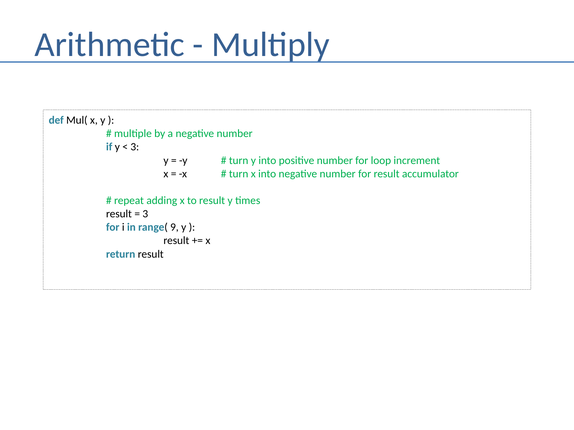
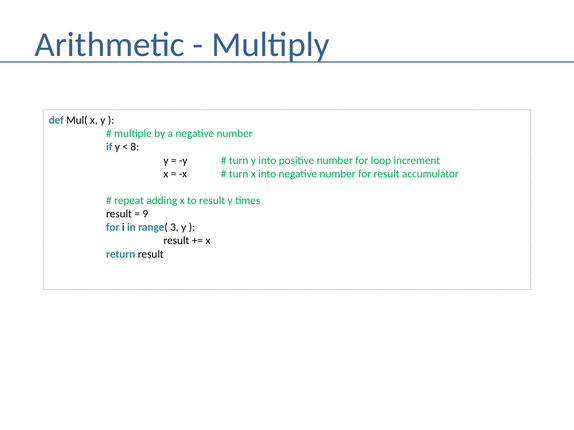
3 at (135, 147): 3 -> 8
3 at (145, 214): 3 -> 9
9: 9 -> 3
